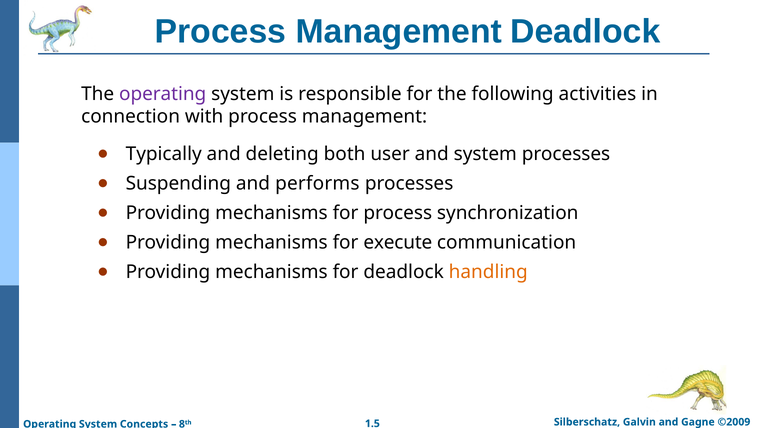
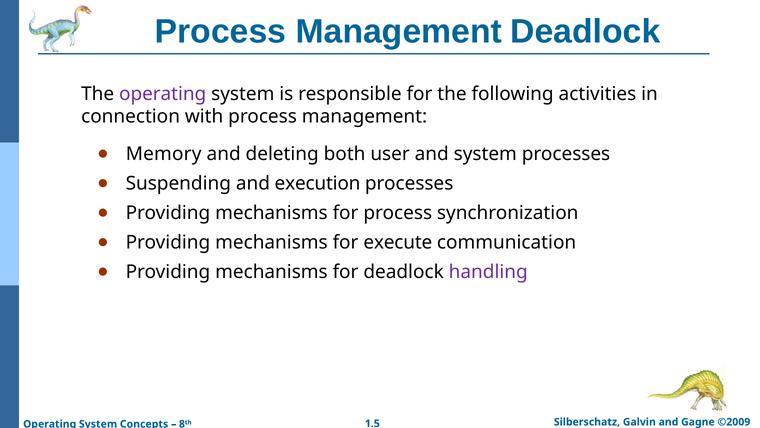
Typically: Typically -> Memory
performs: performs -> execution
handling colour: orange -> purple
